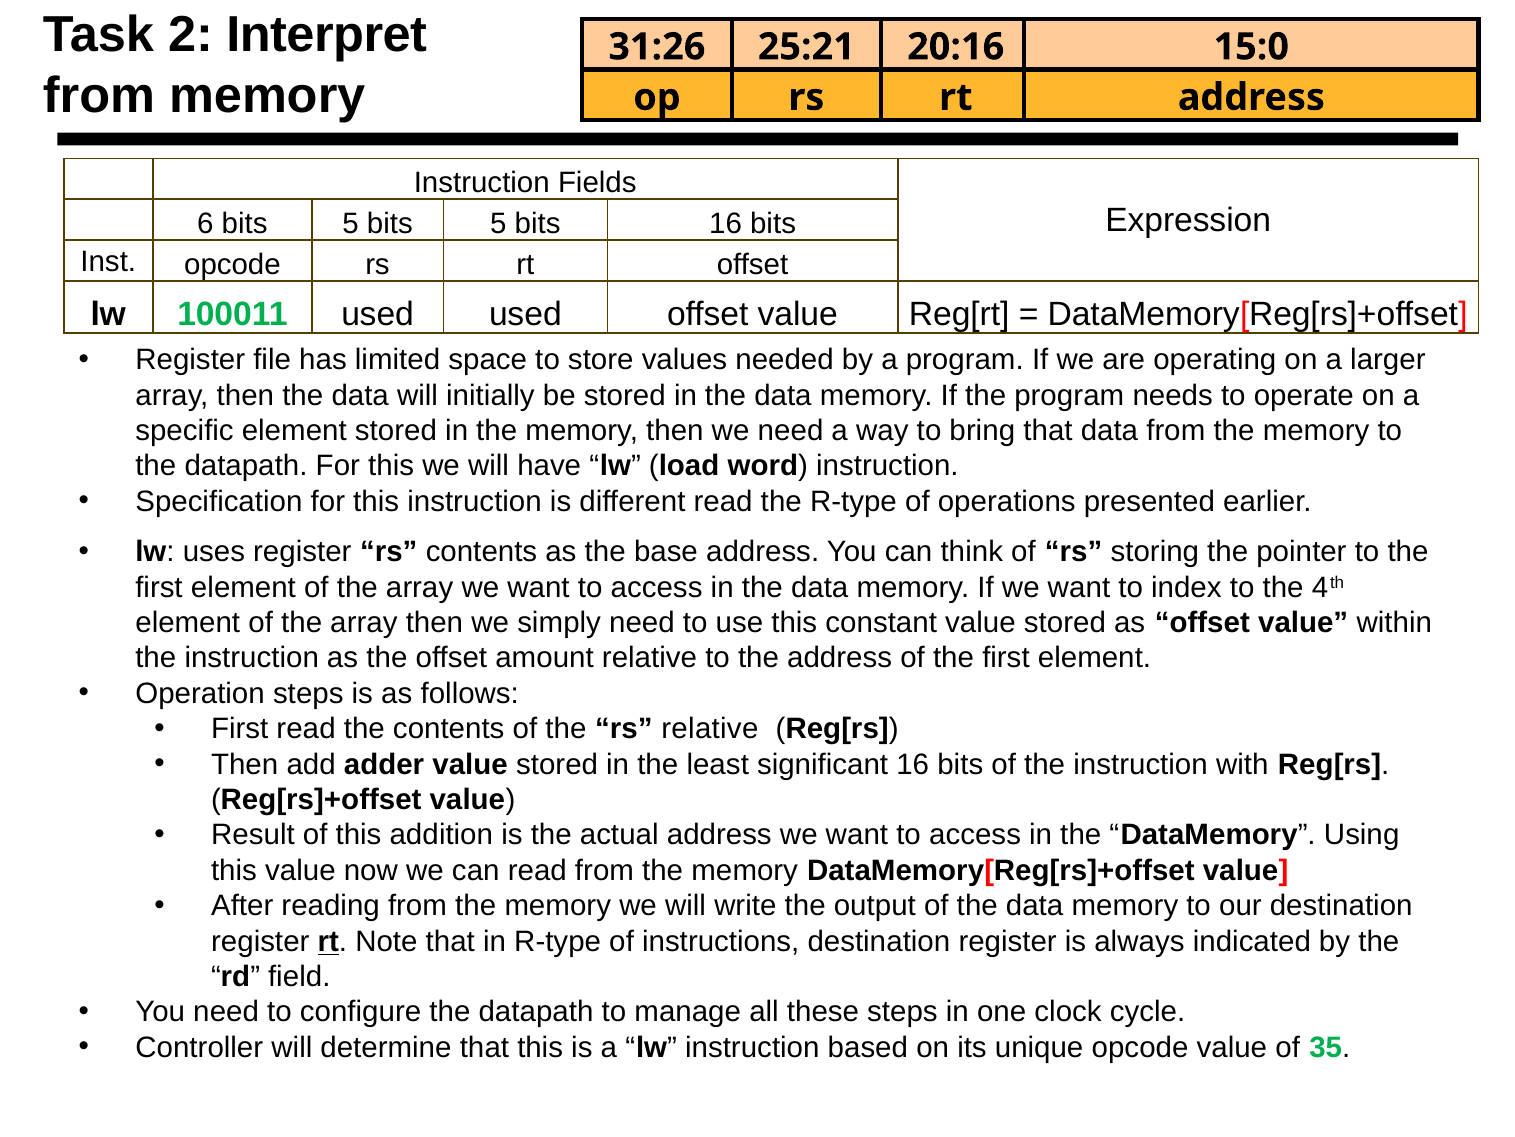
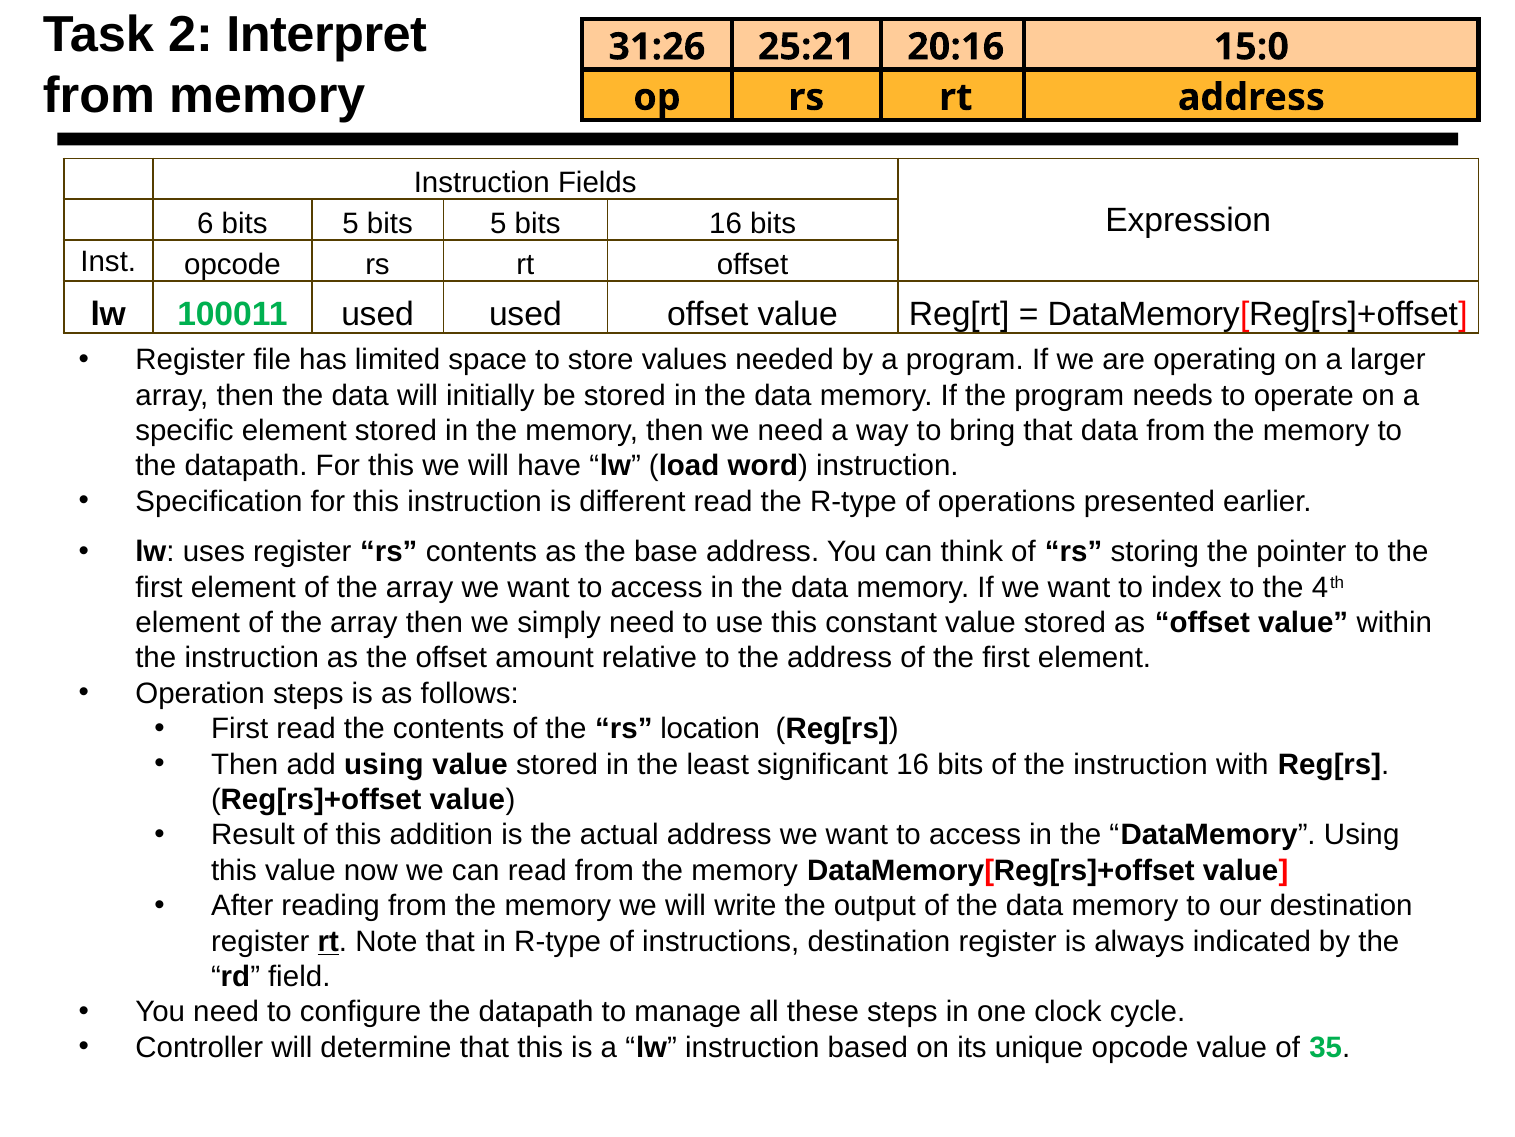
rs relative: relative -> location
add adder: adder -> using
